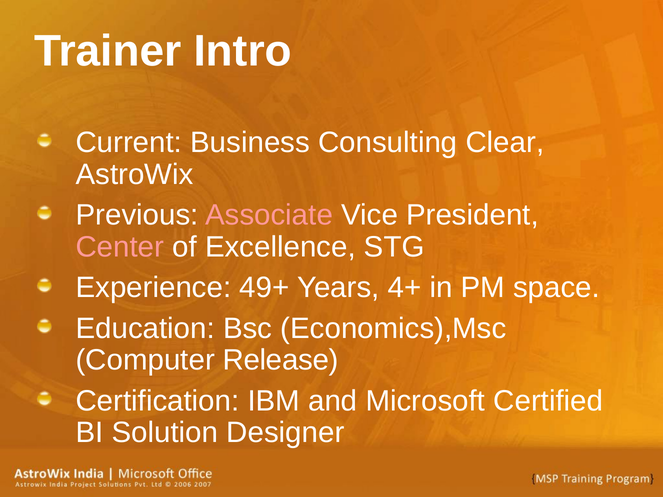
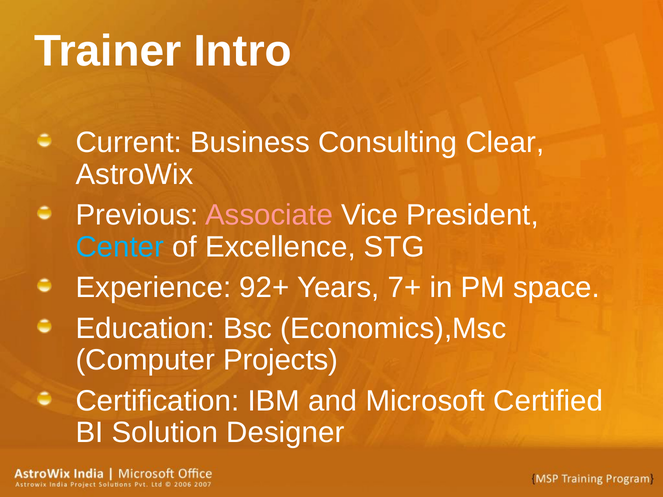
Center colour: pink -> light blue
49+: 49+ -> 92+
4+: 4+ -> 7+
Release: Release -> Projects
